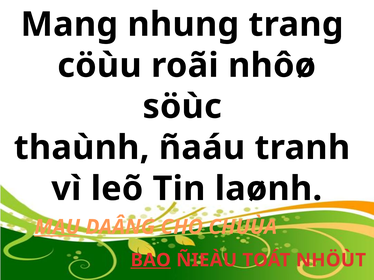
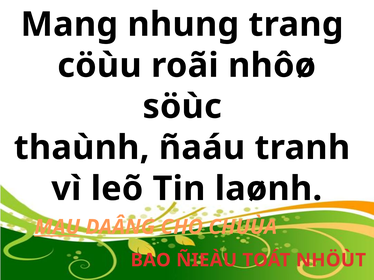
BAO underline: present -> none
